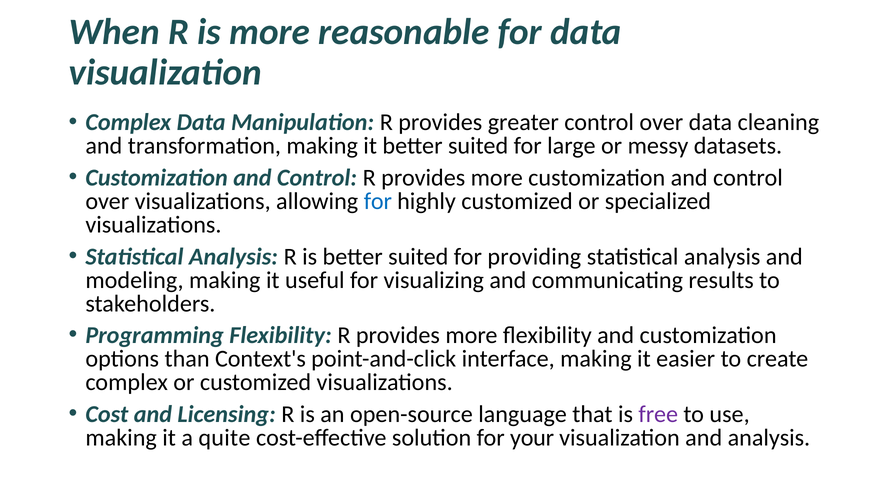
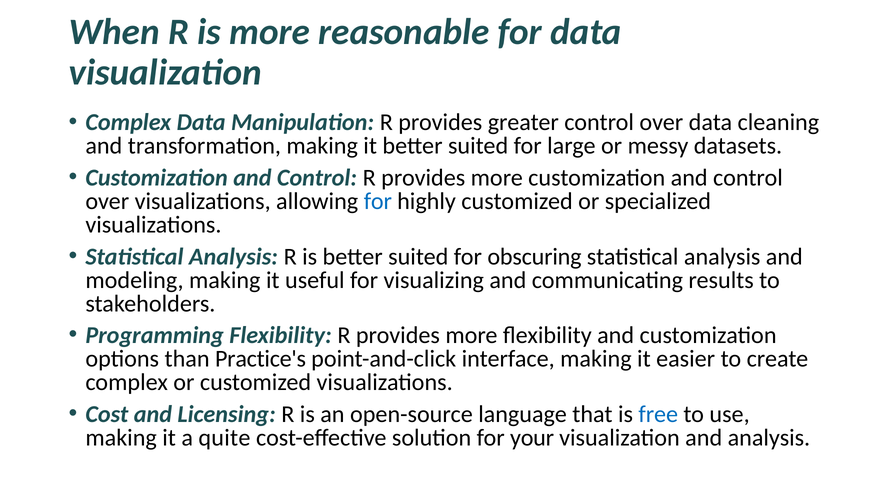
providing: providing -> obscuring
Context's: Context's -> Practice's
free colour: purple -> blue
